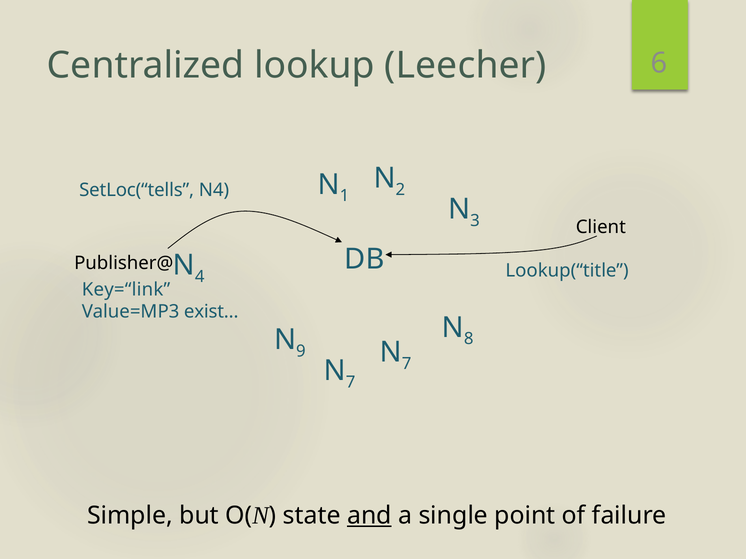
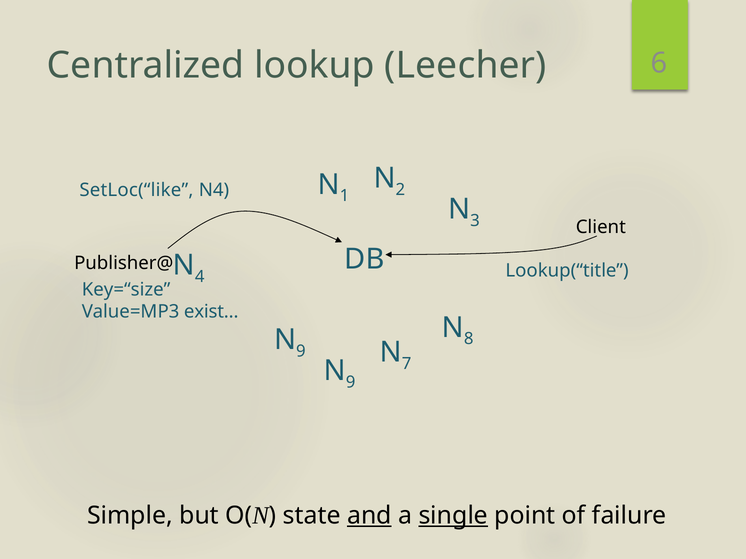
SetLoc(“tells: SetLoc(“tells -> SetLoc(“like
Key=“link: Key=“link -> Key=“size
7 at (351, 383): 7 -> 9
single underline: none -> present
